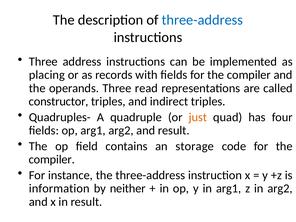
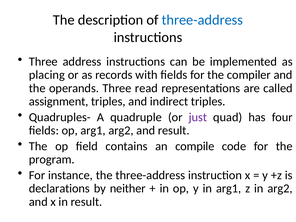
constructor: constructor -> assignment
just colour: orange -> purple
storage: storage -> compile
compiler at (52, 160): compiler -> program
information: information -> declarations
